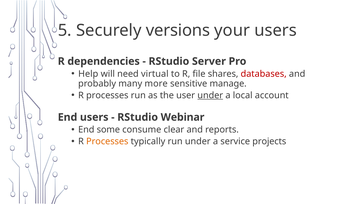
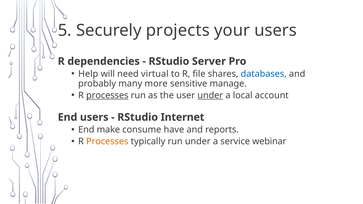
versions: versions -> projects
databases colour: red -> blue
processes at (107, 95) underline: none -> present
Webinar: Webinar -> Internet
some: some -> make
clear: clear -> have
projects: projects -> webinar
